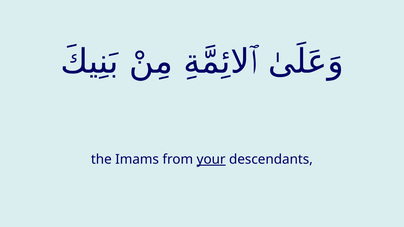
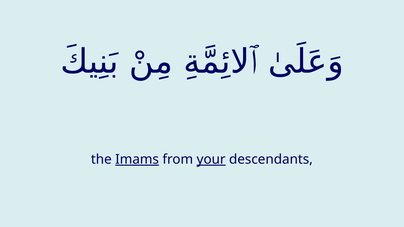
Imams underline: none -> present
